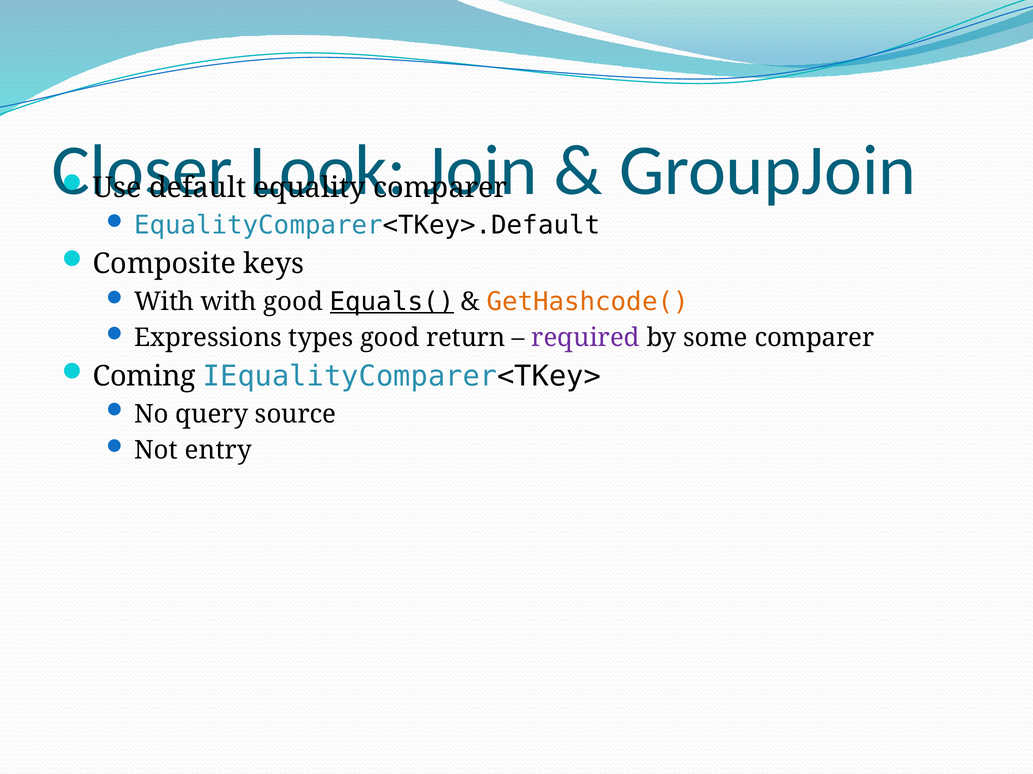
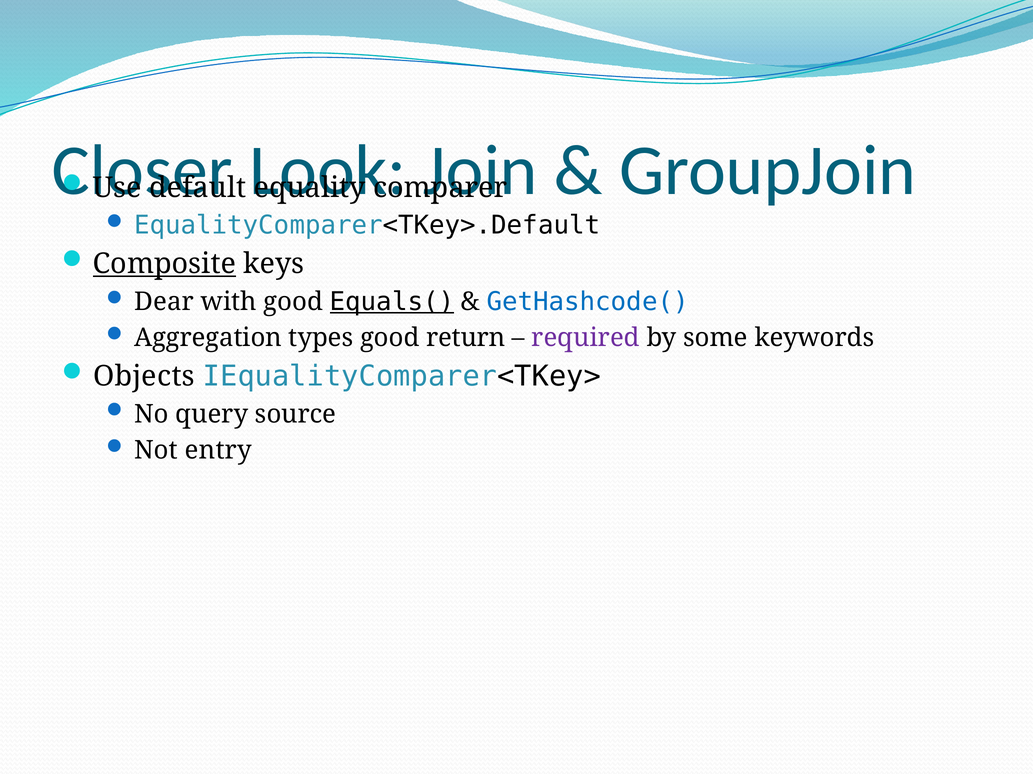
Composite underline: none -> present
With at (164, 302): With -> Dear
GetHashcode( colour: orange -> blue
Expressions: Expressions -> Aggregation
some comparer: comparer -> keywords
Coming: Coming -> Objects
